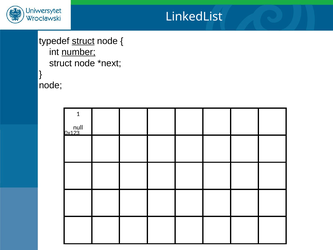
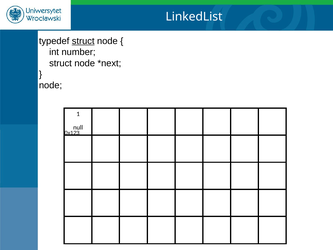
number underline: present -> none
